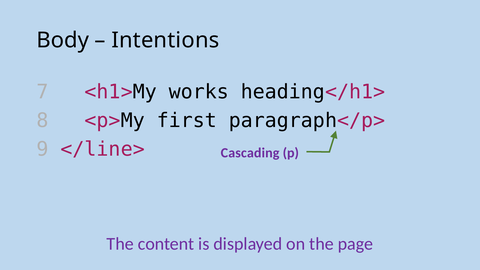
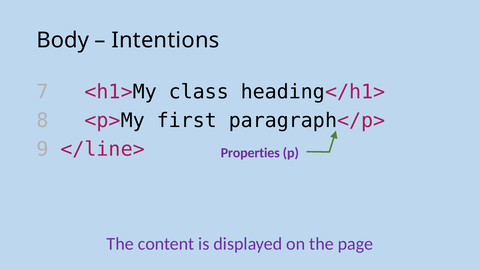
works: works -> class
Cascading: Cascading -> Properties
